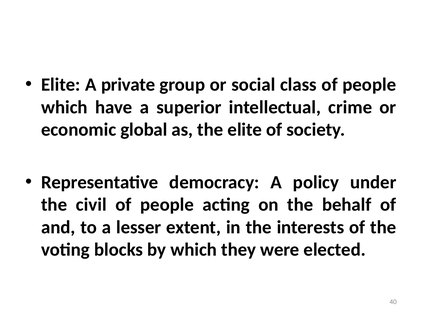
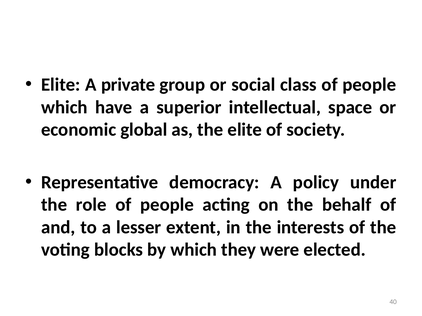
crime: crime -> space
civil: civil -> role
